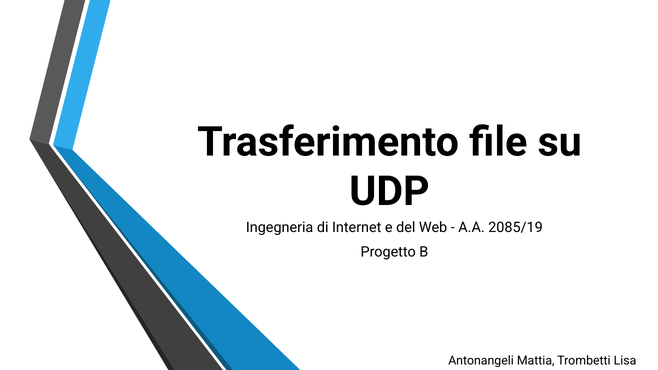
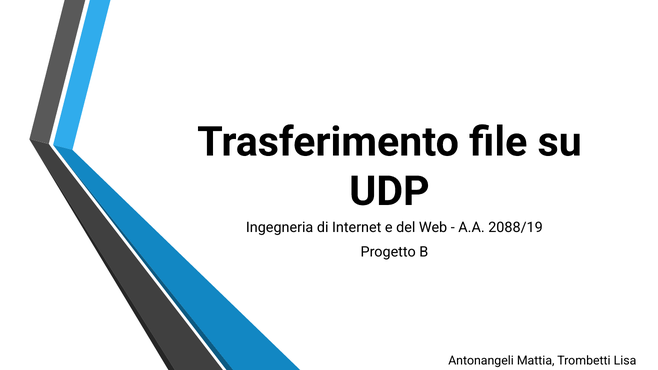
2085/19: 2085/19 -> 2088/19
